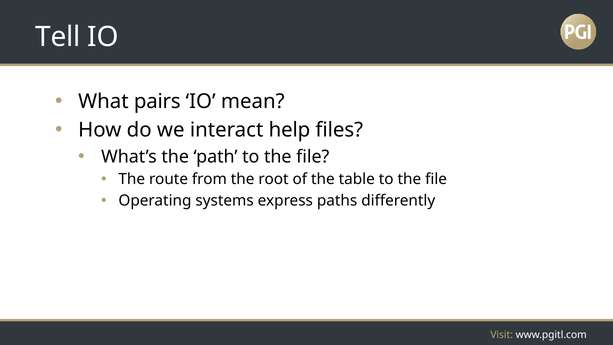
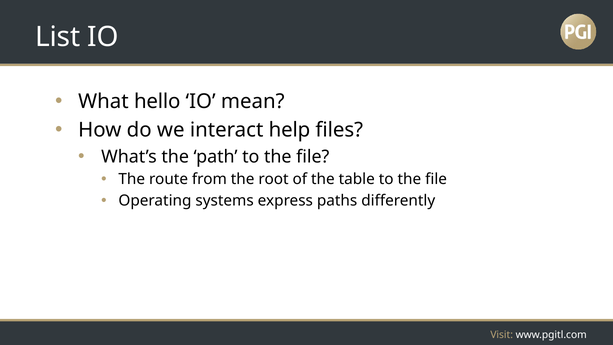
Tell: Tell -> List
pairs: pairs -> hello
